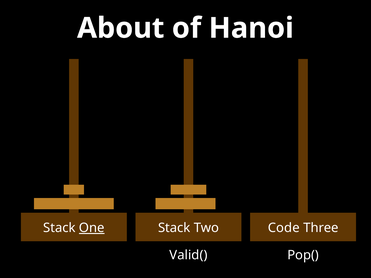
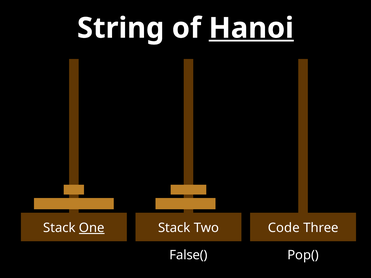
About: About -> String
Hanoi underline: none -> present
Valid(: Valid( -> False(
